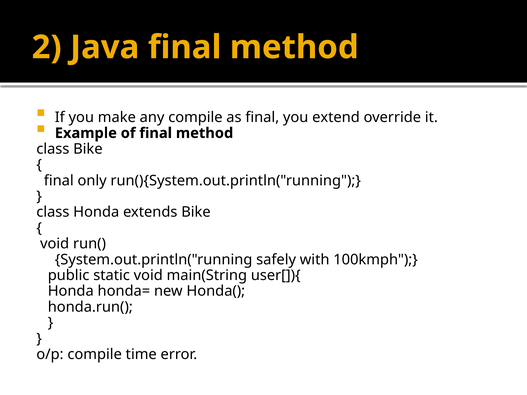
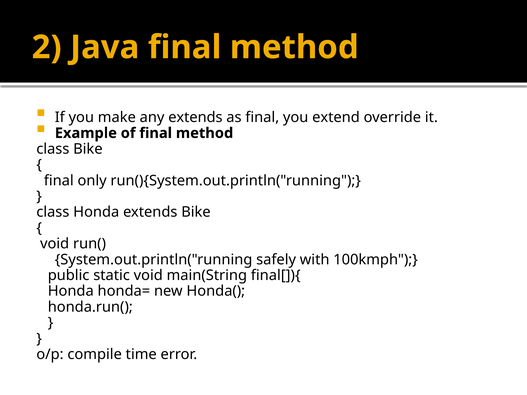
any compile: compile -> extends
user[]){: user[]){ -> final[]){
